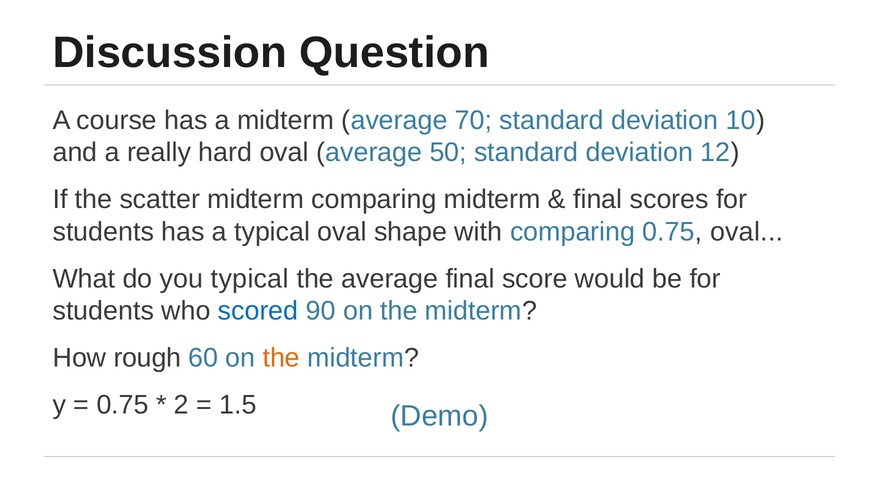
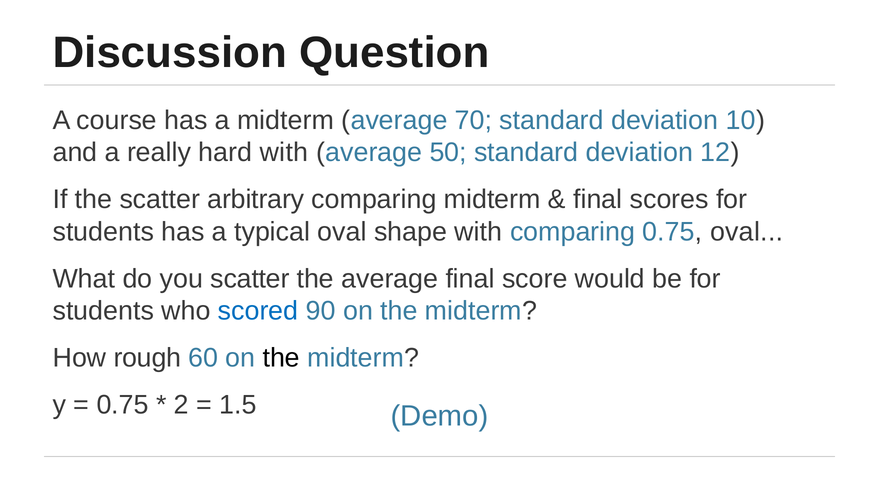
hard oval: oval -> with
scatter midterm: midterm -> arbitrary
you typical: typical -> scatter
the at (281, 357) colour: orange -> black
